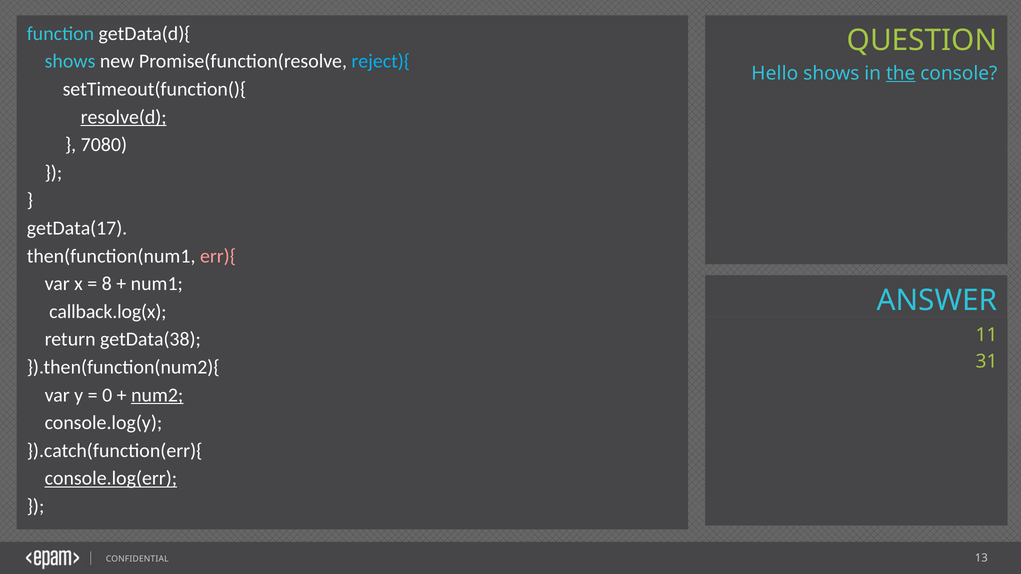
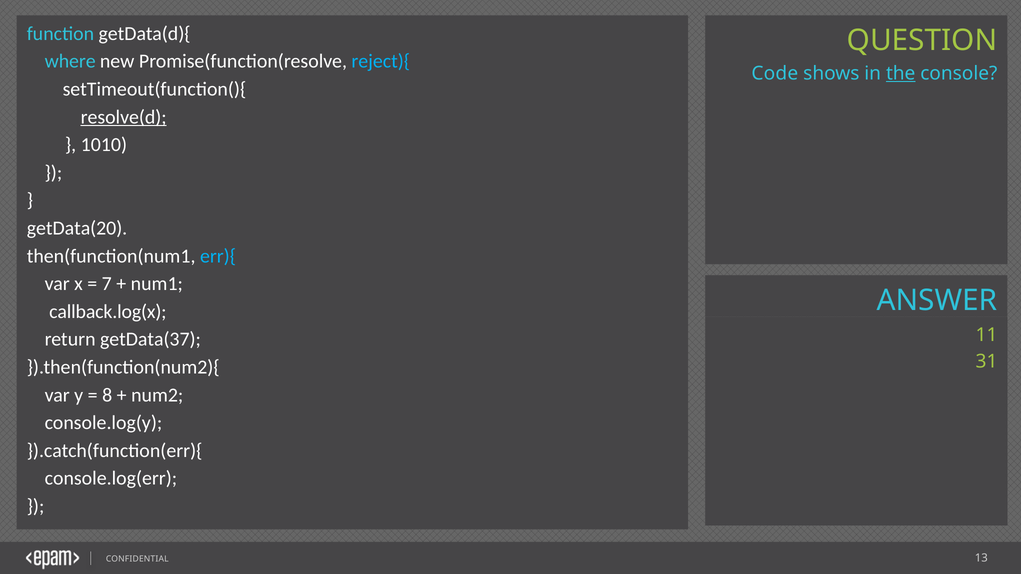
shows at (70, 61): shows -> where
Hello: Hello -> Code
7080: 7080 -> 1010
getData(17: getData(17 -> getData(20
err){ colour: pink -> light blue
8: 8 -> 7
getData(38: getData(38 -> getData(37
0: 0 -> 8
num2 underline: present -> none
console.log(err underline: present -> none
